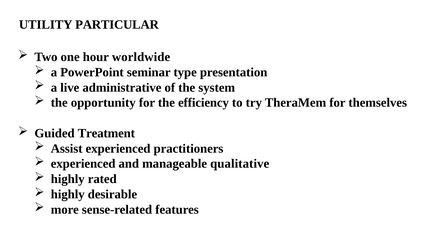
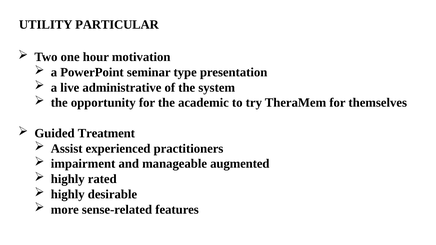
worldwide: worldwide -> motivation
efficiency: efficiency -> academic
experienced at (83, 164): experienced -> impairment
qualitative: qualitative -> augmented
